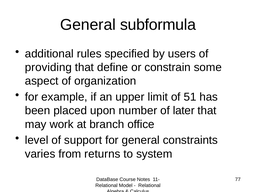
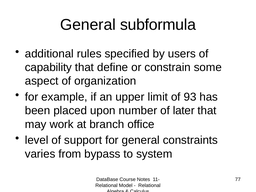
providing: providing -> capability
51: 51 -> 93
returns: returns -> bypass
